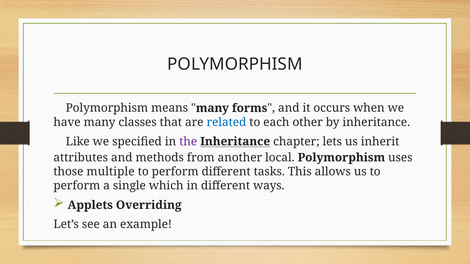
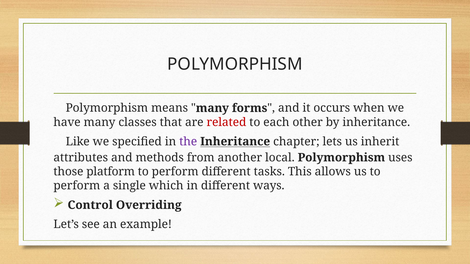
related colour: blue -> red
multiple: multiple -> platform
Applets: Applets -> Control
